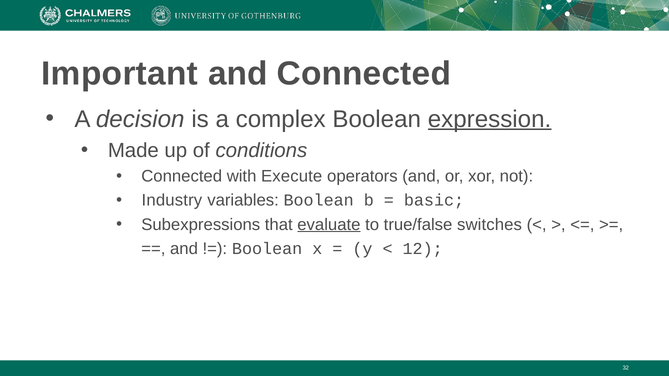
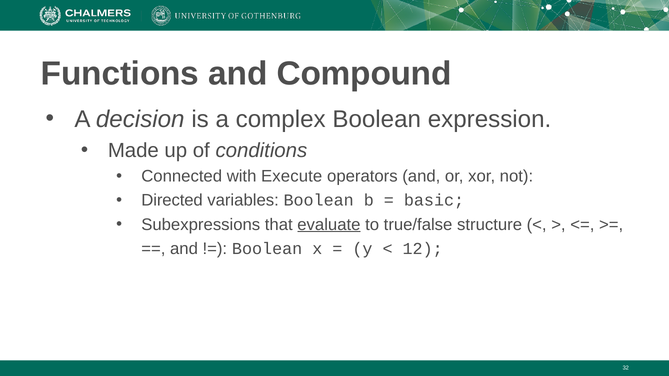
Important: Important -> Functions
and Connected: Connected -> Compound
expression underline: present -> none
Industry: Industry -> Directed
switches: switches -> structure
